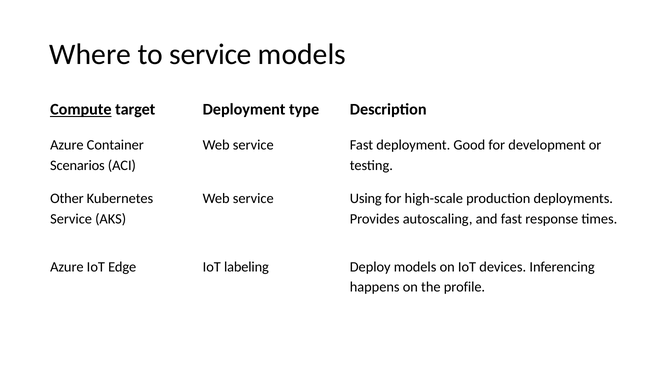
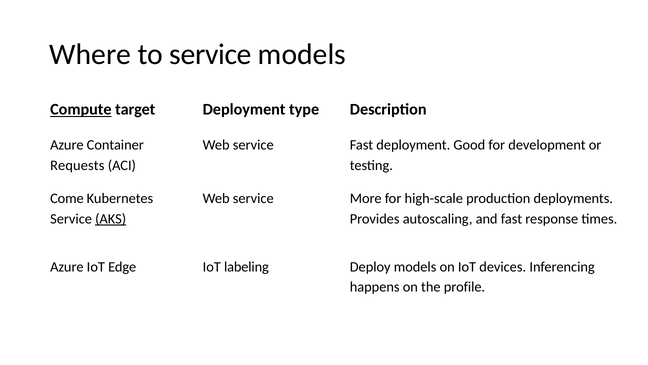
Scenarios: Scenarios -> Requests
Other: Other -> Come
Using: Using -> More
AKS underline: none -> present
